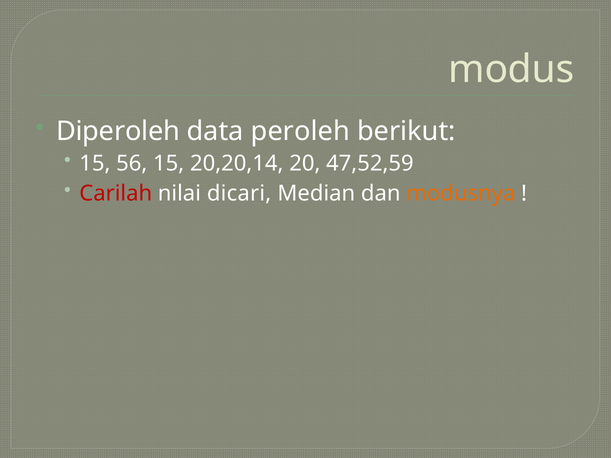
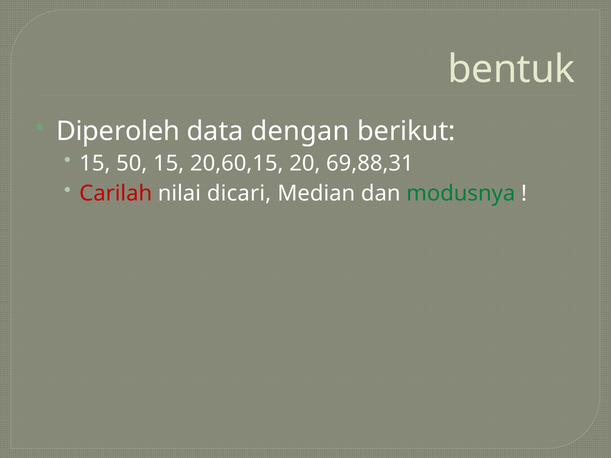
modus: modus -> bentuk
peroleh: peroleh -> dengan
56: 56 -> 50
20,20,14: 20,20,14 -> 20,60,15
47,52,59: 47,52,59 -> 69,88,31
modusnya colour: orange -> green
